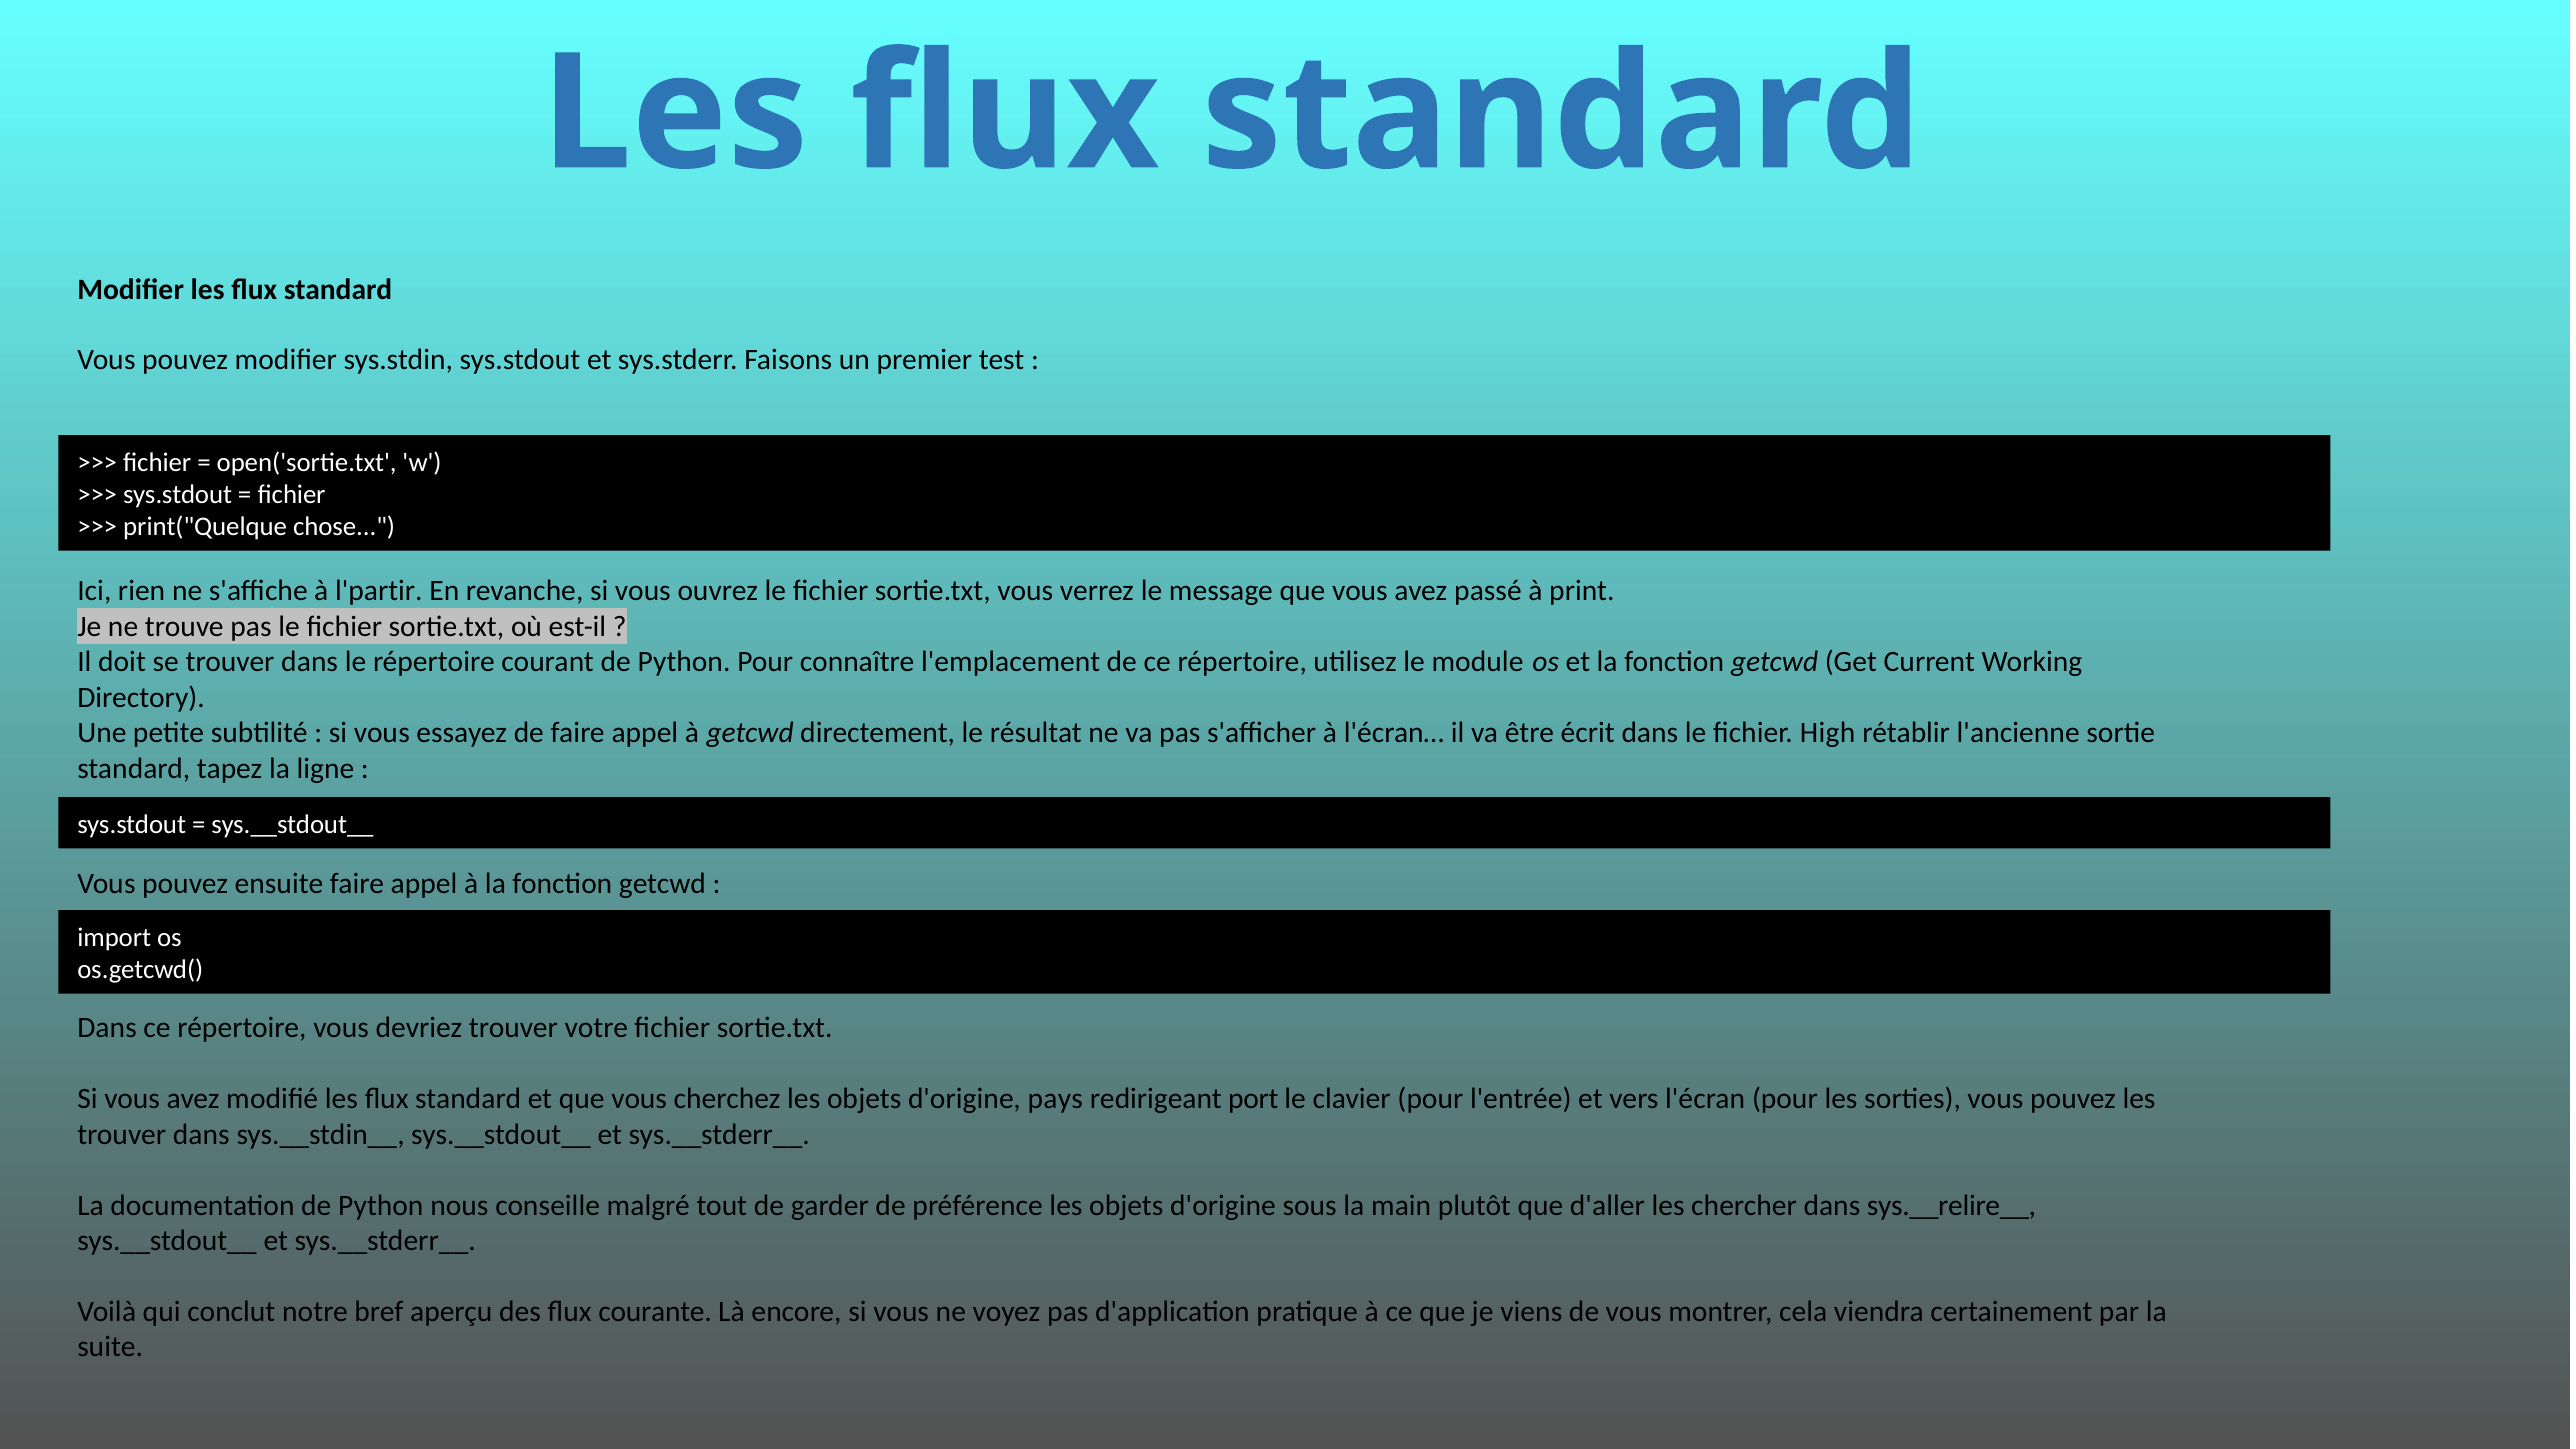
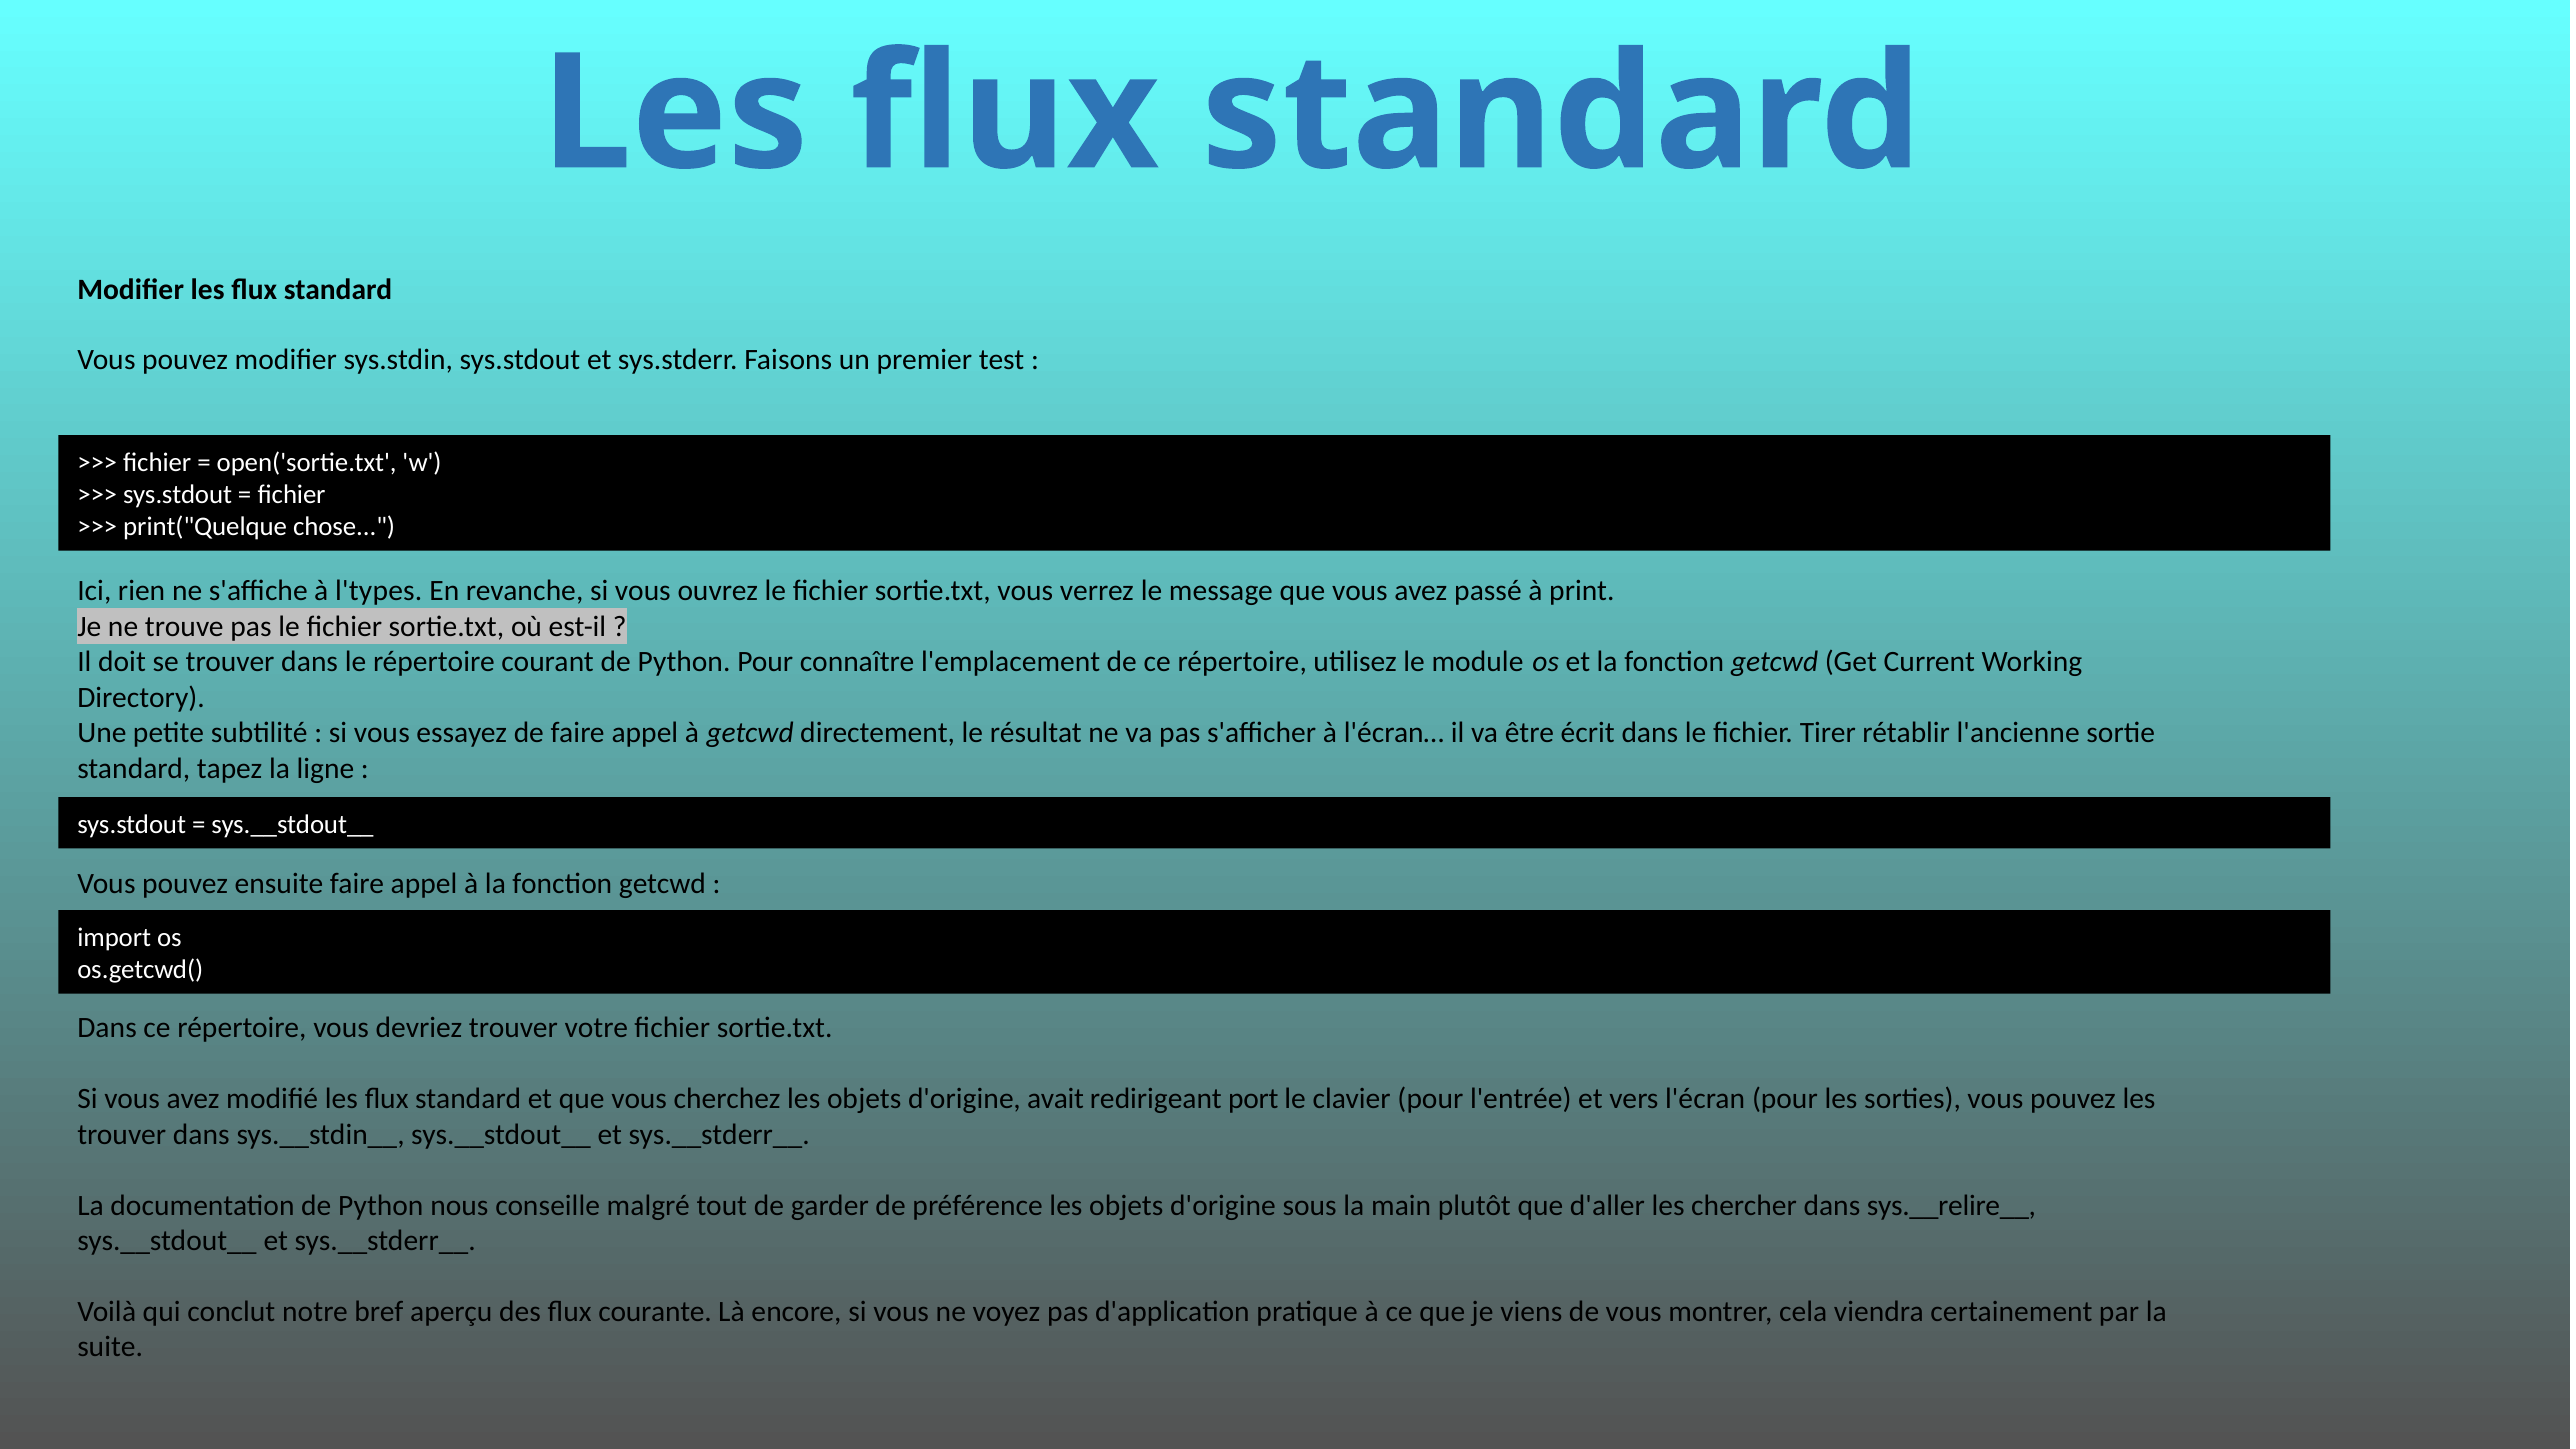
l'partir: l'partir -> l'types
High: High -> Tirer
pays: pays -> avait
